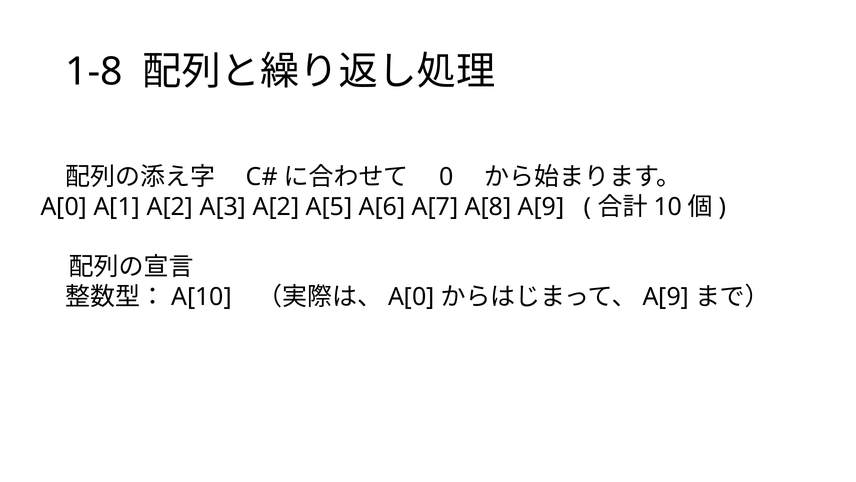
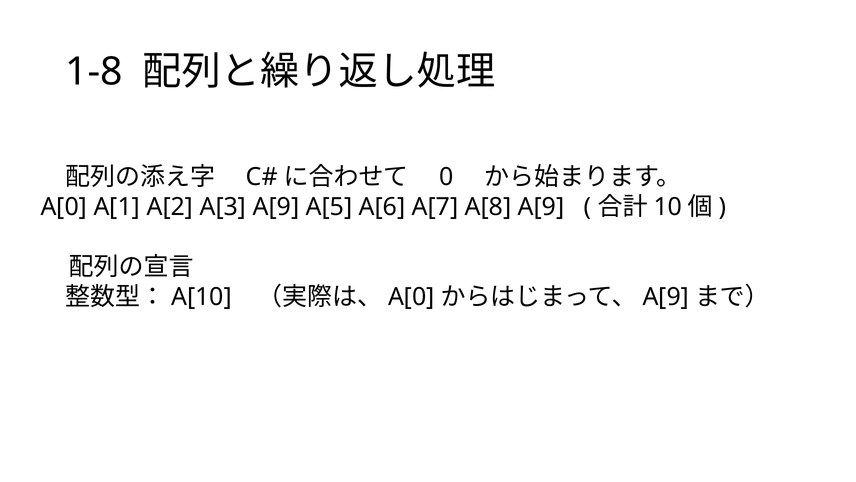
A[3 A[2: A[2 -> A[9
